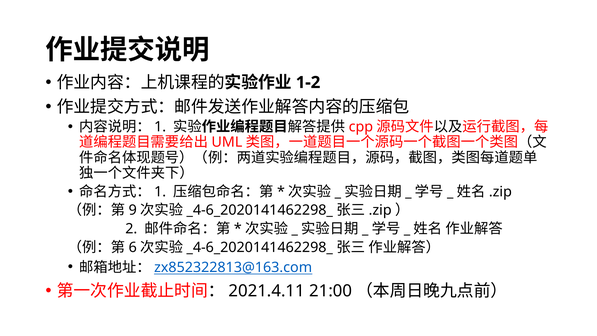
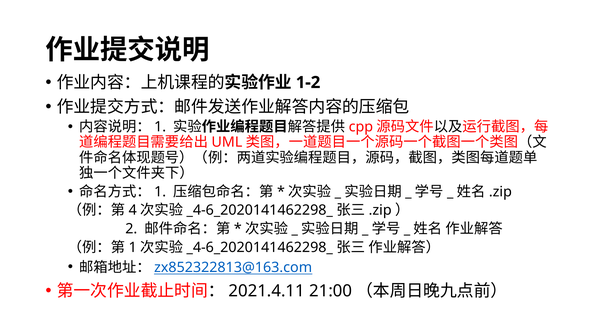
9: 9 -> 4
6 at (133, 247): 6 -> 1
